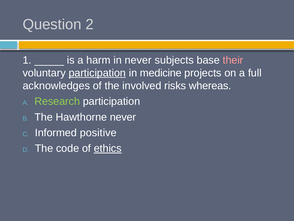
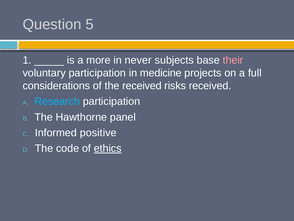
2: 2 -> 5
harm: harm -> more
participation at (97, 73) underline: present -> none
acknowledges: acknowledges -> considerations
the involved: involved -> received
risks whereas: whereas -> received
Research colour: light green -> light blue
Hawthorne never: never -> panel
